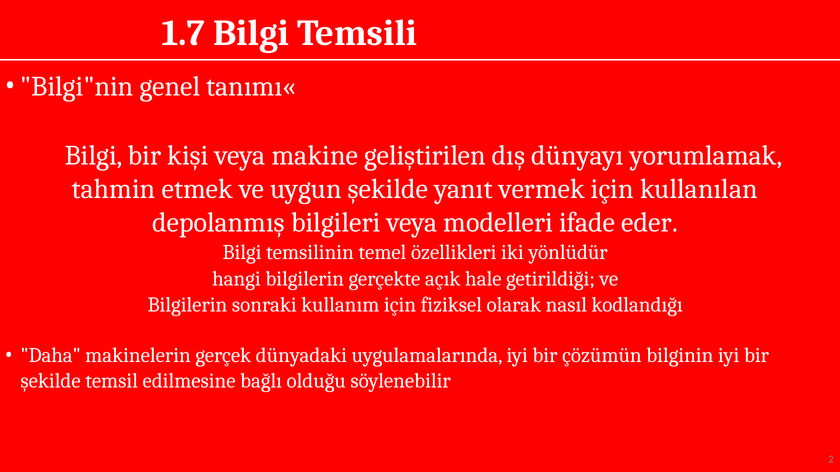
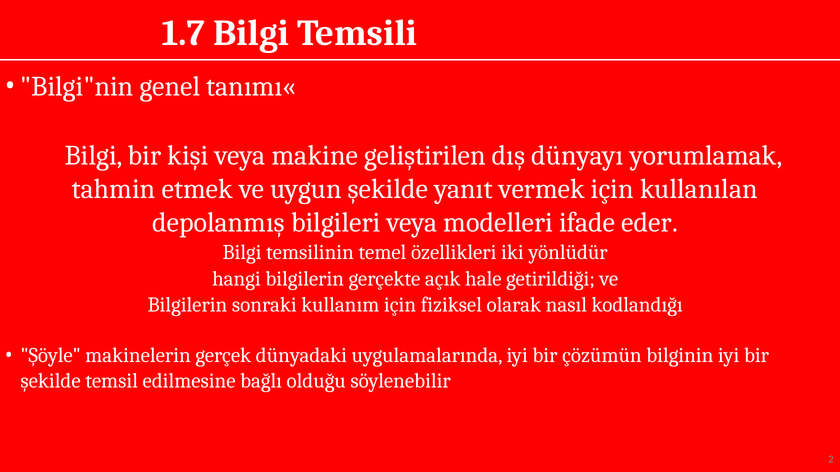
Daha: Daha -> Şöyle
